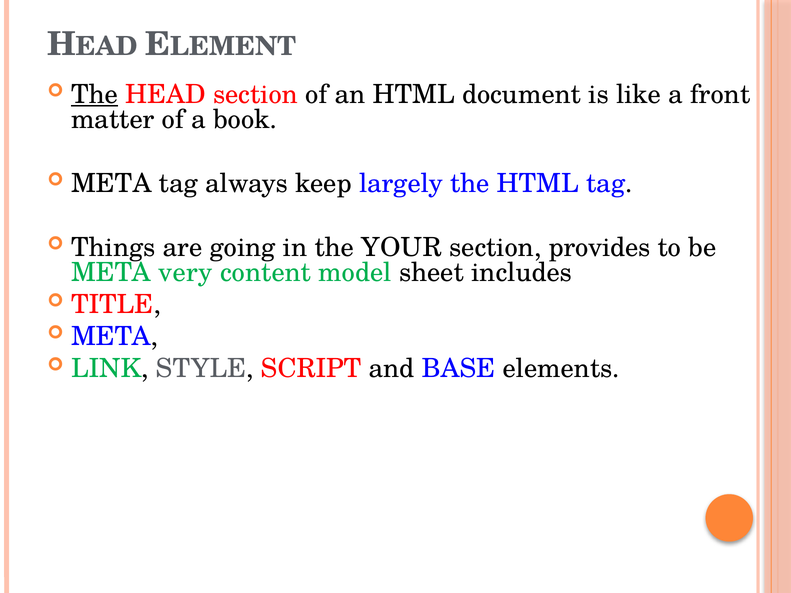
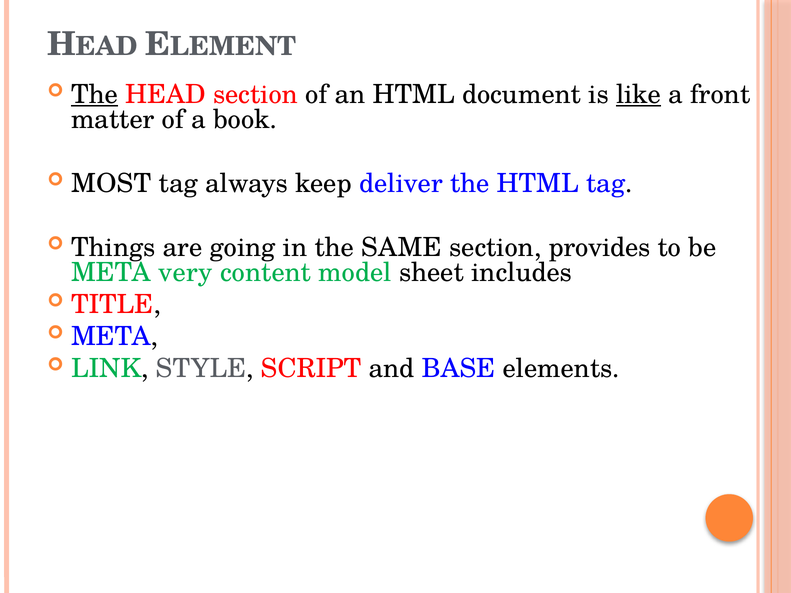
like underline: none -> present
META at (111, 184): META -> MOST
largely: largely -> deliver
YOUR: YOUR -> SAME
